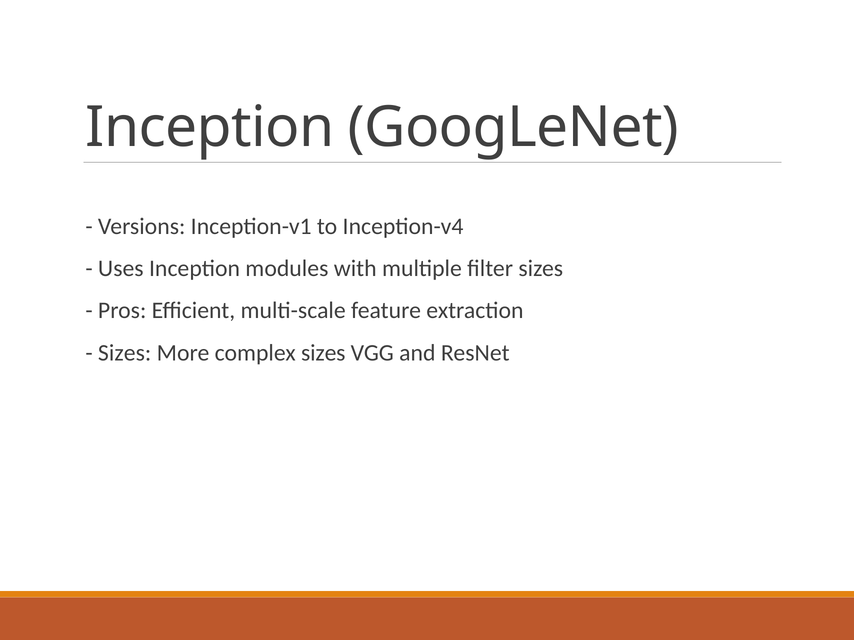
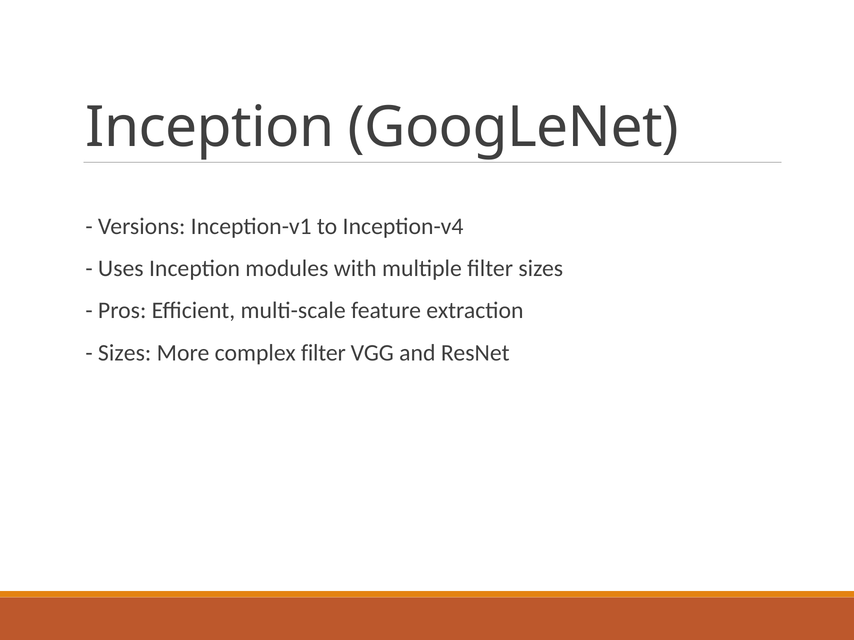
complex sizes: sizes -> filter
